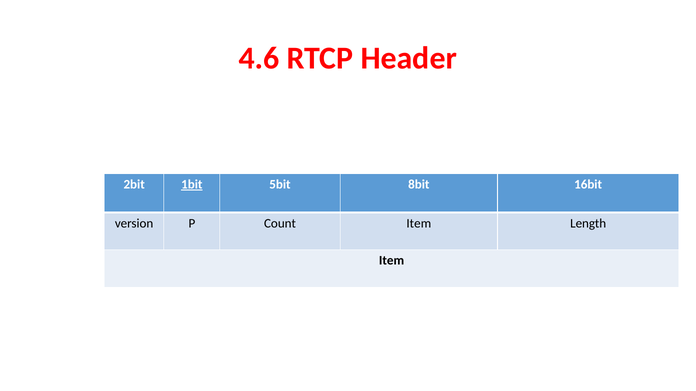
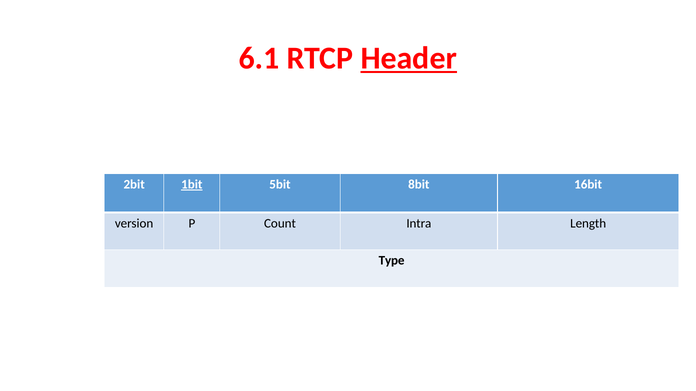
4.6: 4.6 -> 6.1
Header underline: none -> present
Count Item: Item -> Intra
Item at (392, 261): Item -> Type
